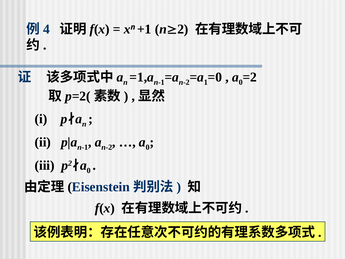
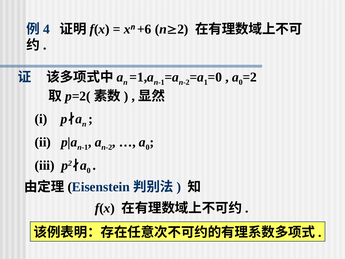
+1: +1 -> +6
